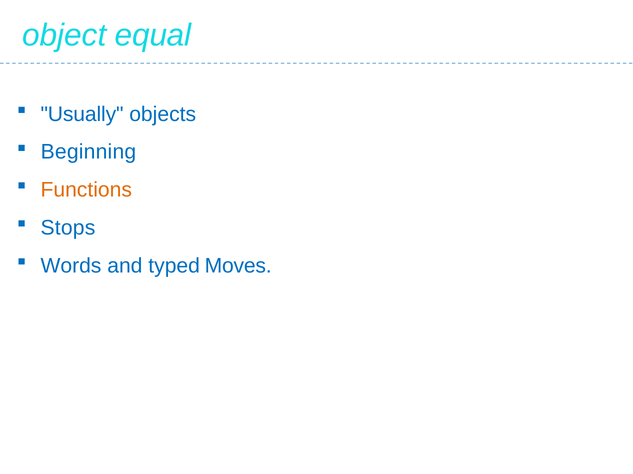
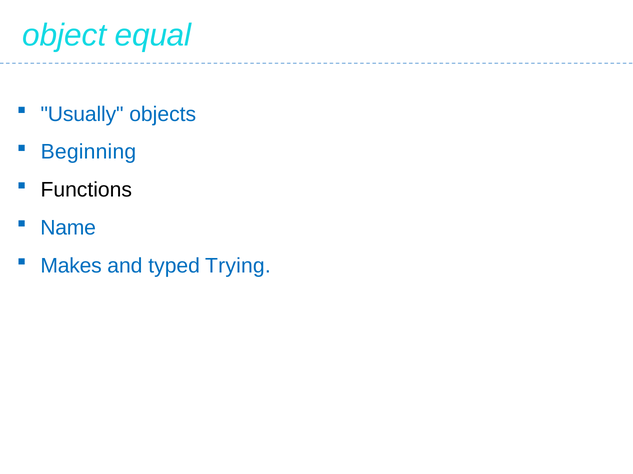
Functions colour: orange -> black
Stops: Stops -> Name
Words: Words -> Makes
Moves: Moves -> Trying
